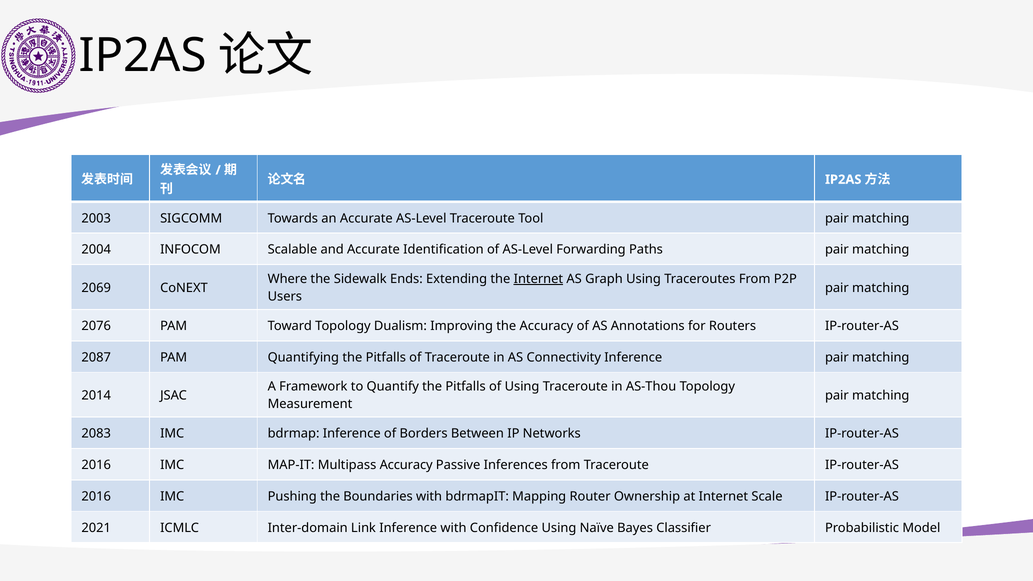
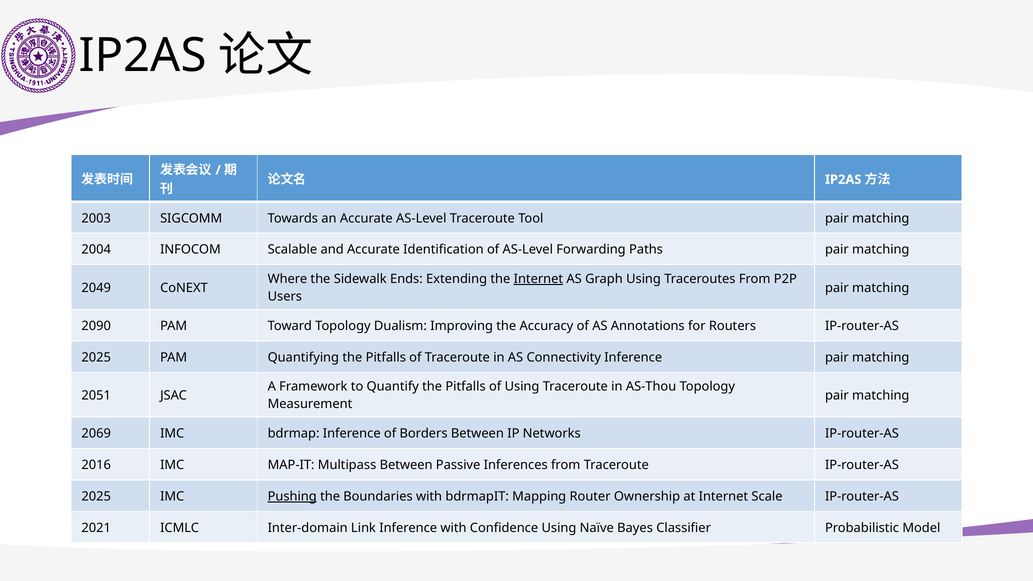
2069: 2069 -> 2049
2076: 2076 -> 2090
2087 at (96, 357): 2087 -> 2025
2014: 2014 -> 2051
2083: 2083 -> 2069
Multipass Accuracy: Accuracy -> Between
2016 at (96, 496): 2016 -> 2025
Pushing underline: none -> present
